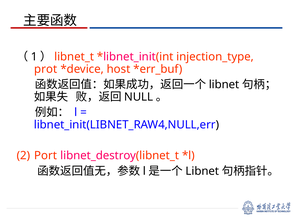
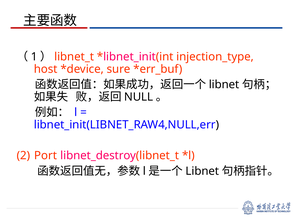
prot: prot -> host
host: host -> sure
